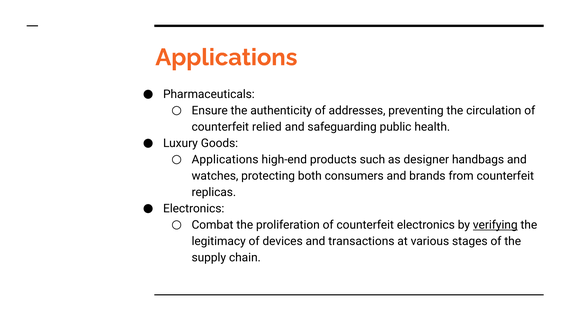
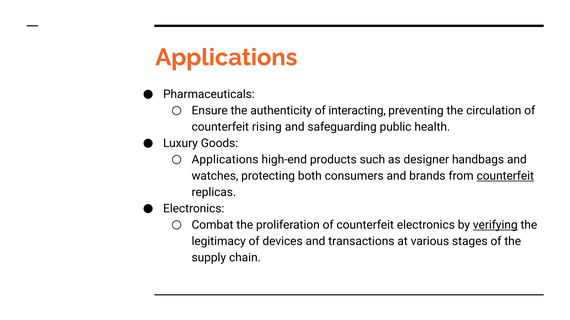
addresses: addresses -> interacting
relied: relied -> rising
counterfeit at (505, 176) underline: none -> present
